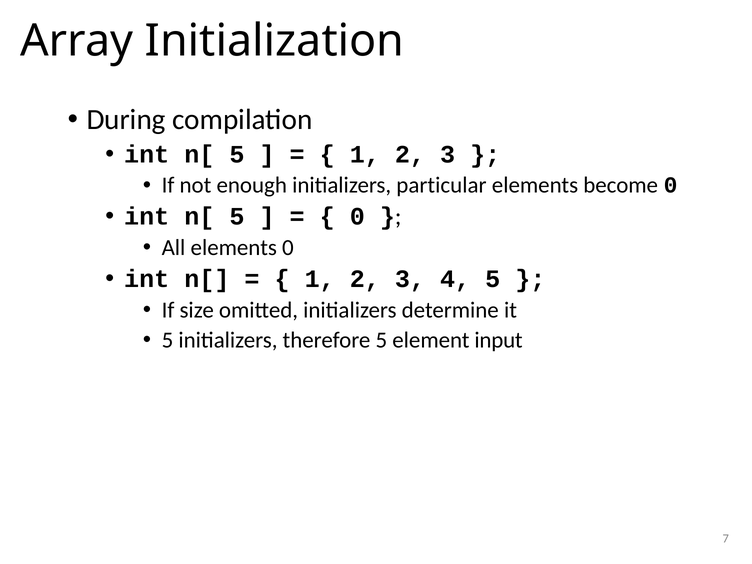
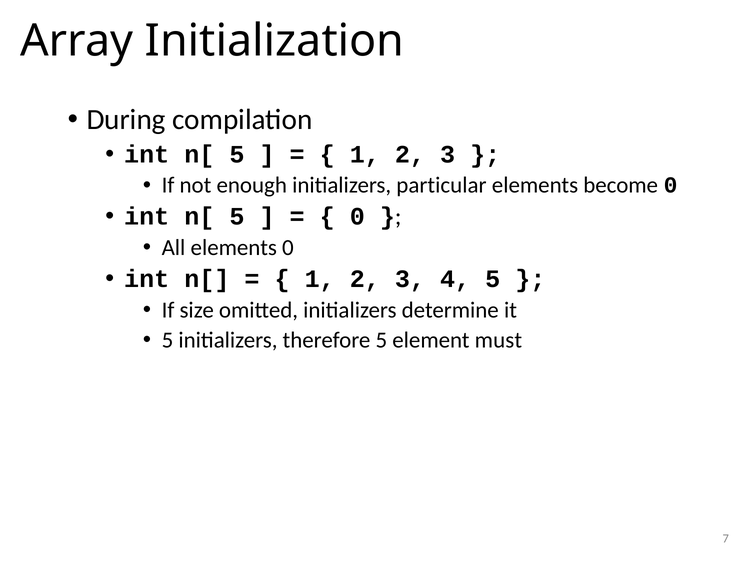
input: input -> must
